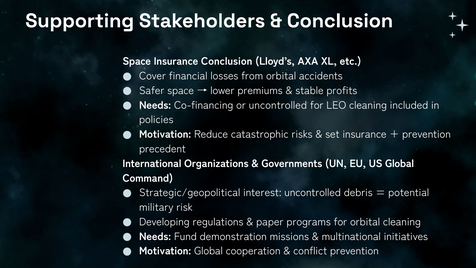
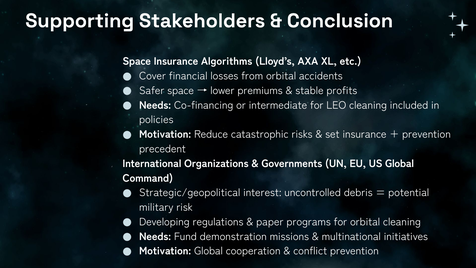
Insurance Conclusion: Conclusion -> Algorithms
or uncontrolled: uncontrolled -> intermediate
